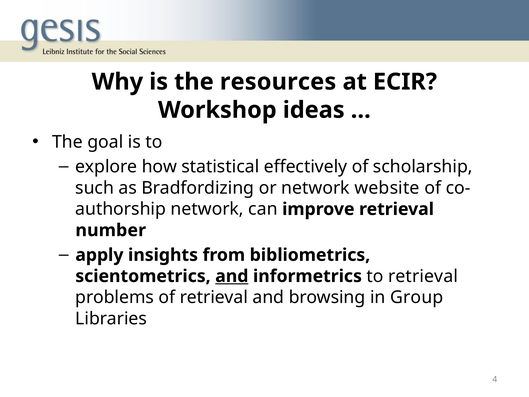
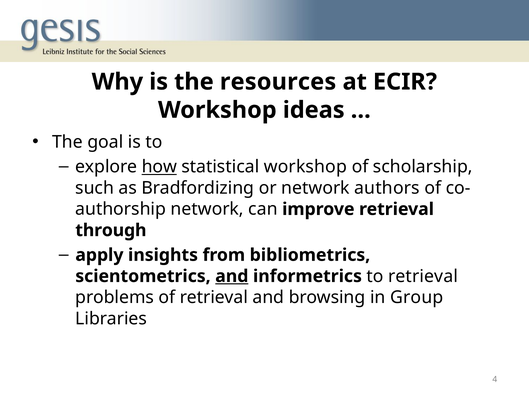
how underline: none -> present
statistical effectively: effectively -> workshop
website: website -> authors
number: number -> through
